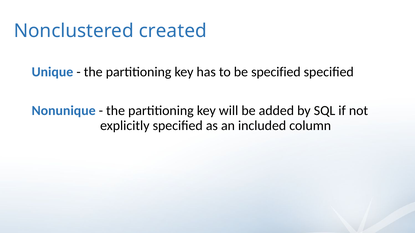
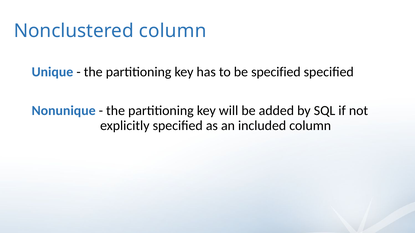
Nonclustered created: created -> column
